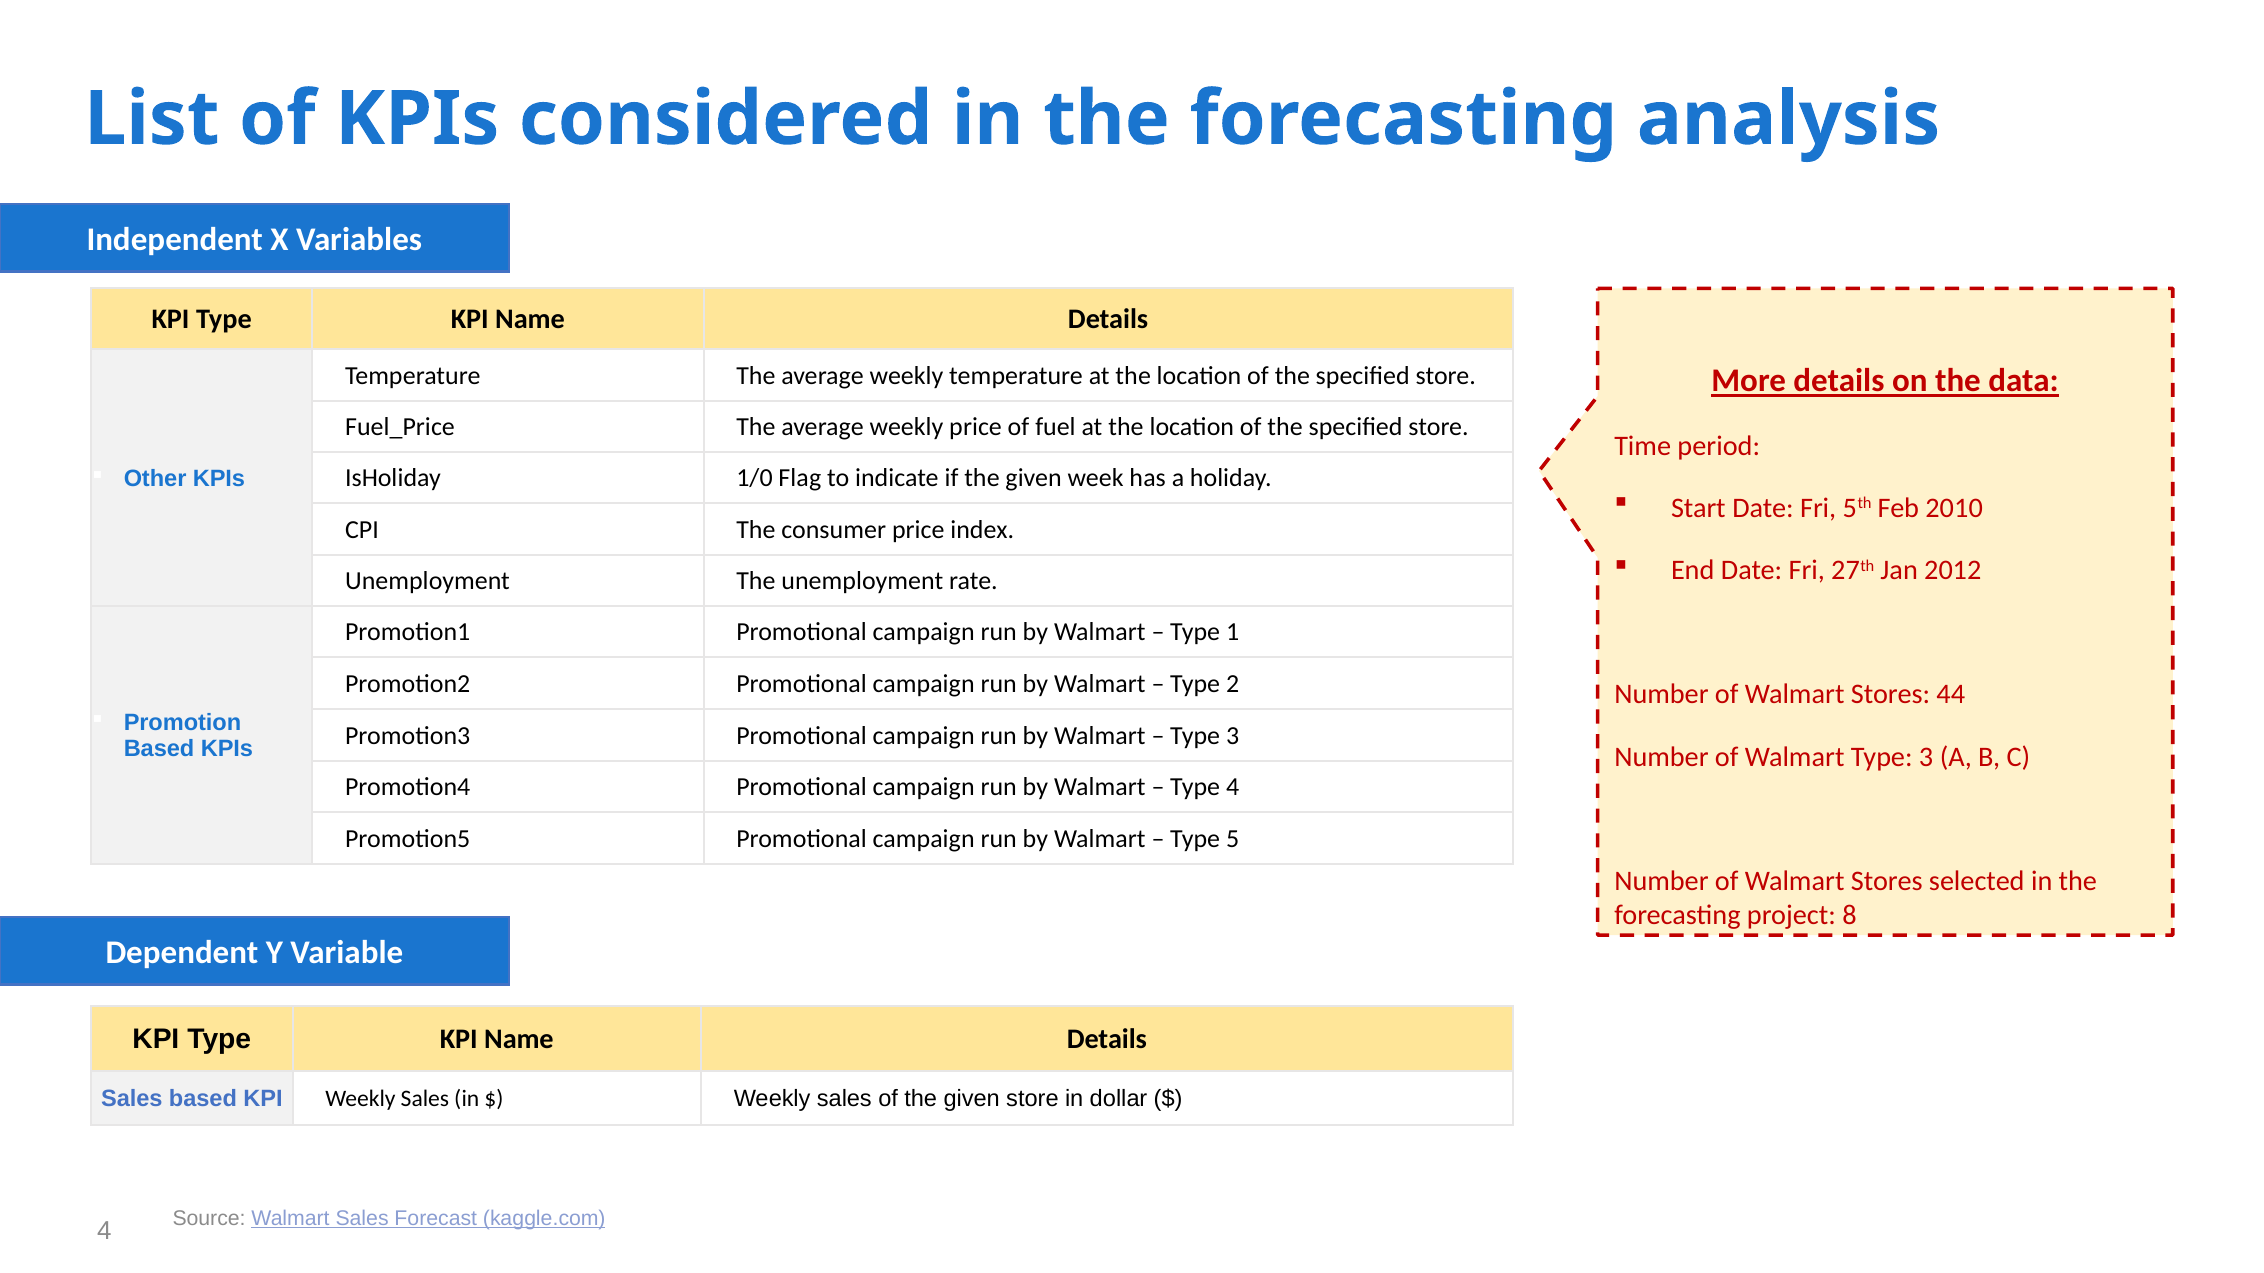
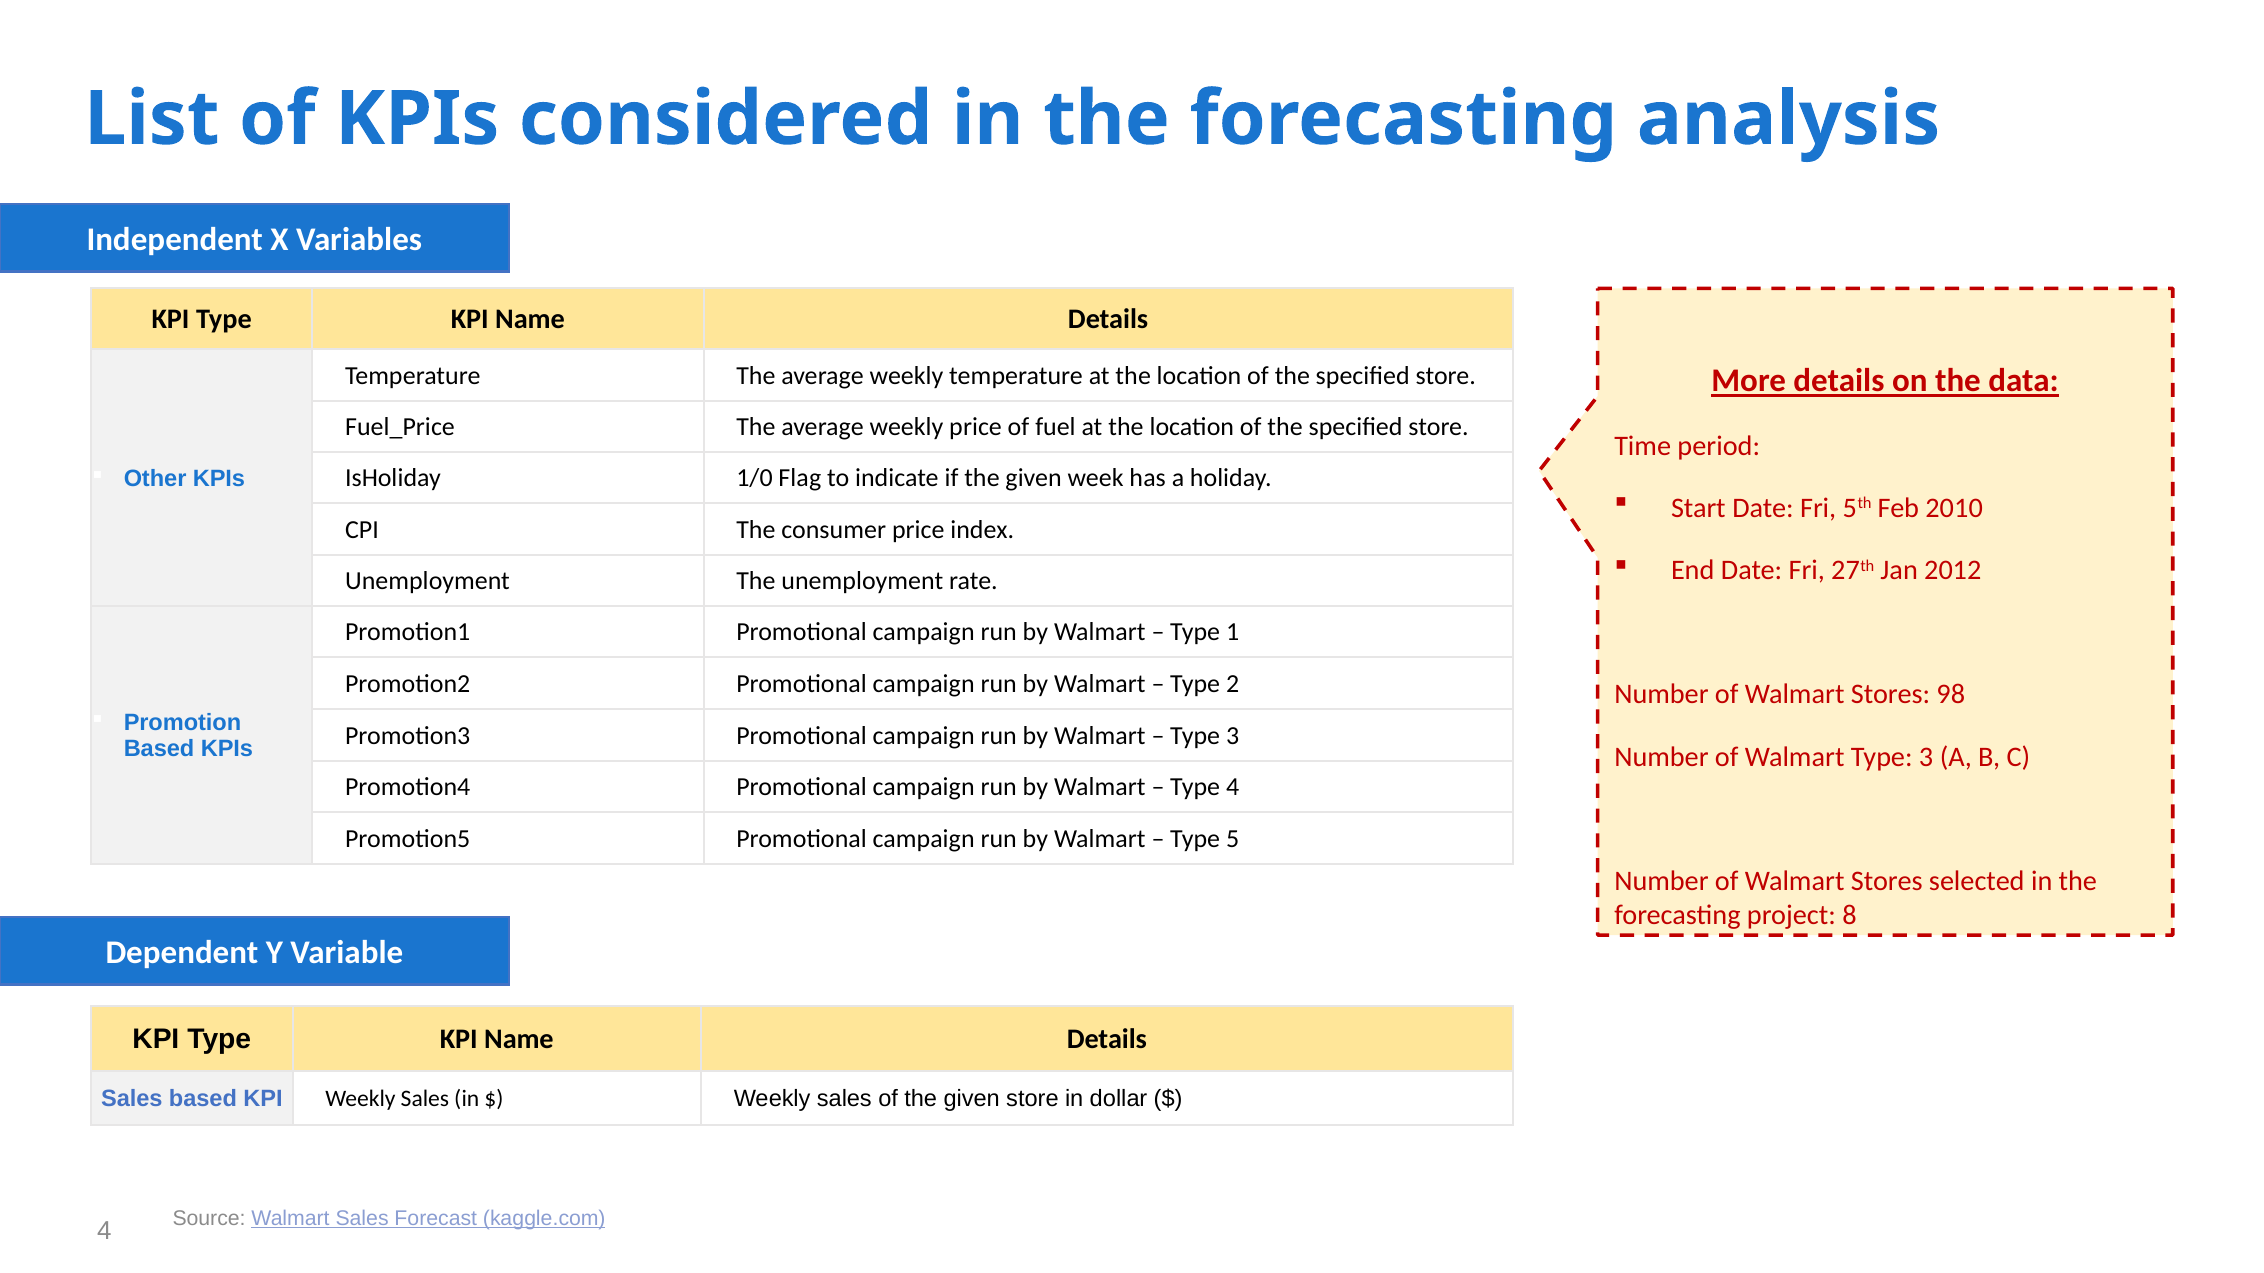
44: 44 -> 98
